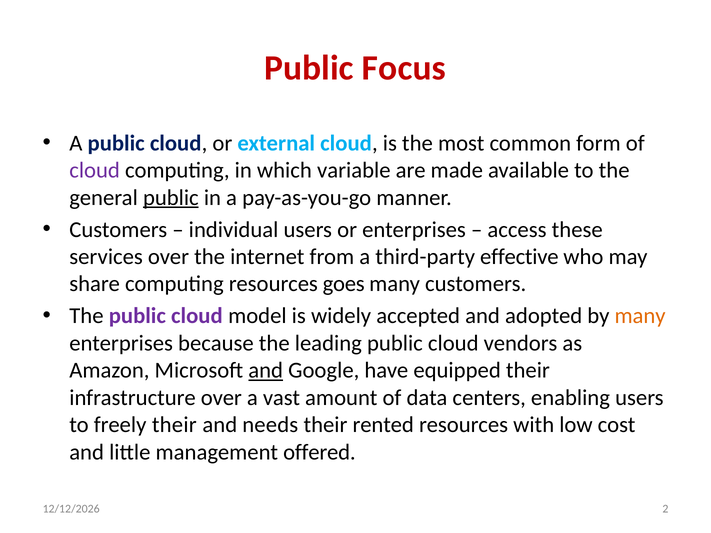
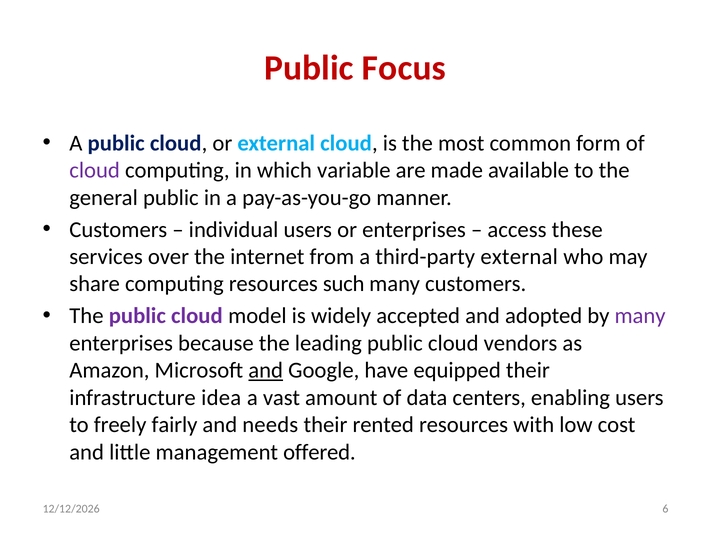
public at (171, 198) underline: present -> none
third-party effective: effective -> external
goes: goes -> such
many at (640, 316) colour: orange -> purple
infrastructure over: over -> idea
freely their: their -> fairly
2: 2 -> 6
